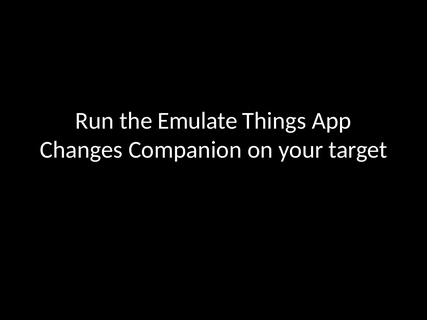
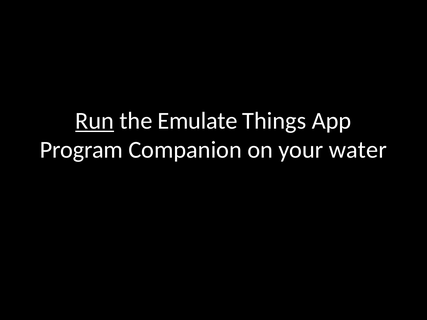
Run underline: none -> present
Changes: Changes -> Program
target: target -> water
